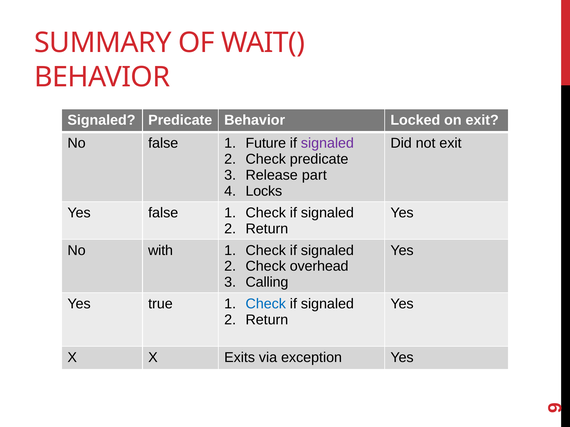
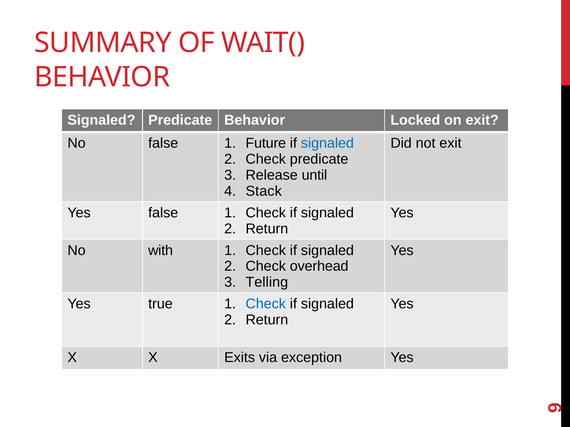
signaled at (327, 143) colour: purple -> blue
part: part -> until
Locks: Locks -> Stack
Calling: Calling -> Telling
